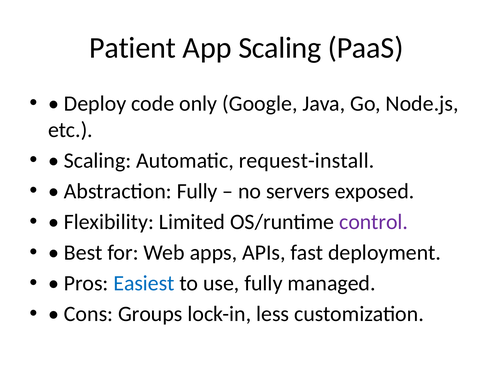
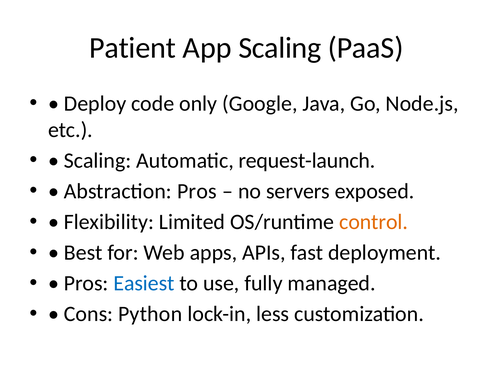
request-install: request-install -> request-launch
Abstraction Fully: Fully -> Pros
control colour: purple -> orange
Groups: Groups -> Python
